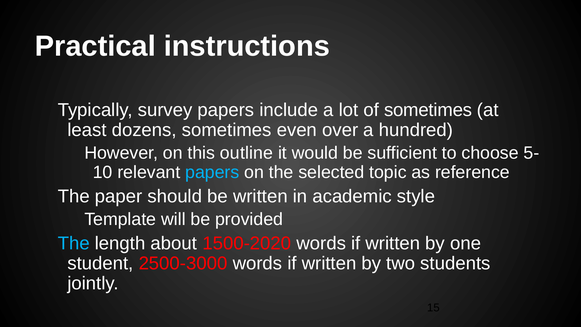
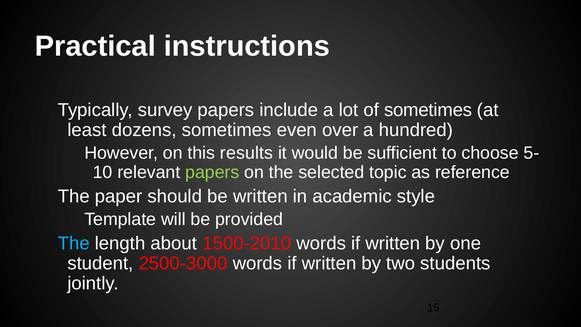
outline: outline -> results
papers at (212, 172) colour: light blue -> light green
1500-2020: 1500-2020 -> 1500-2010
